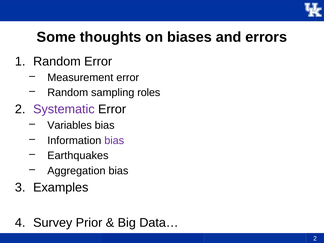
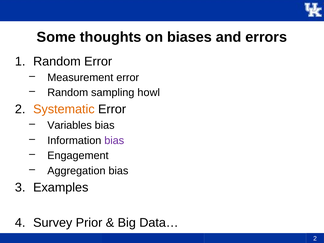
roles: roles -> howl
Systematic colour: purple -> orange
Earthquakes: Earthquakes -> Engagement
